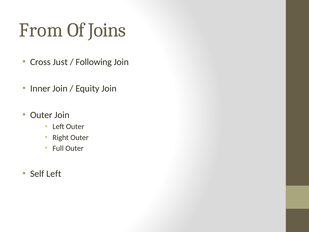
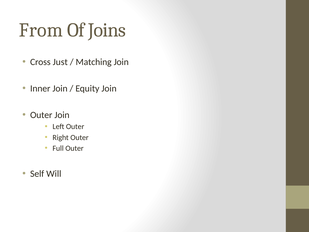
Following: Following -> Matching
Self Left: Left -> Will
